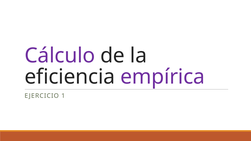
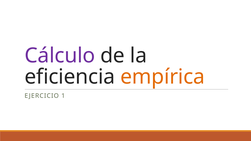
empírica colour: purple -> orange
